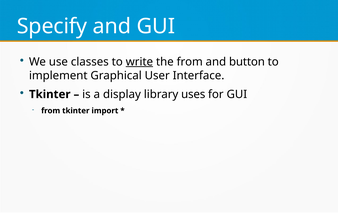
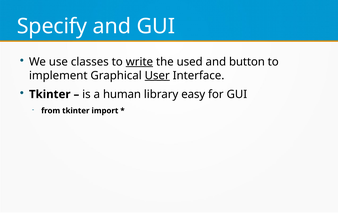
the from: from -> used
User underline: none -> present
display: display -> human
uses: uses -> easy
